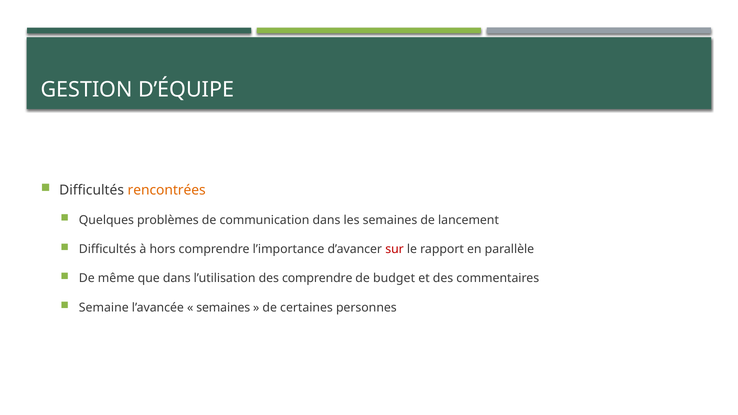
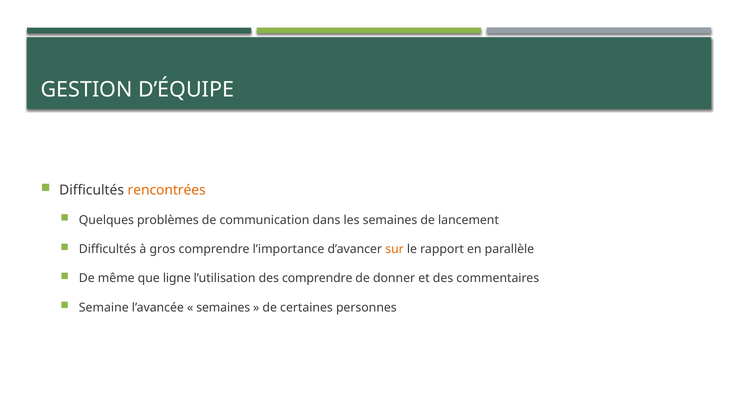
hors: hors -> gros
sur colour: red -> orange
que dans: dans -> ligne
budget: budget -> donner
